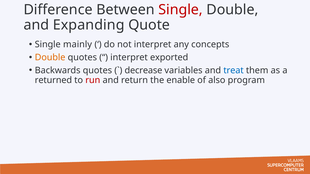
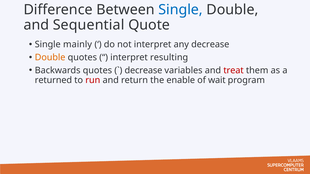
Single at (181, 10) colour: red -> blue
Expanding: Expanding -> Sequential
any concepts: concepts -> decrease
exported: exported -> resulting
treat colour: blue -> red
also: also -> wait
